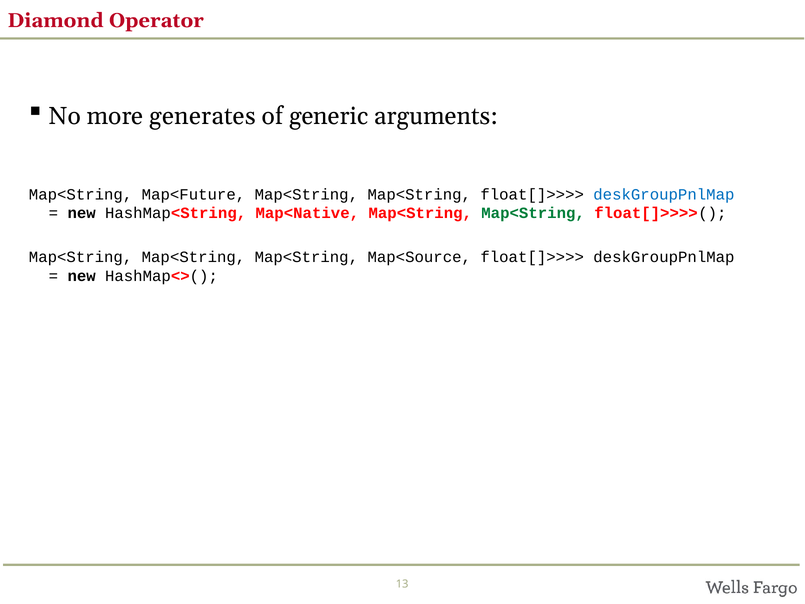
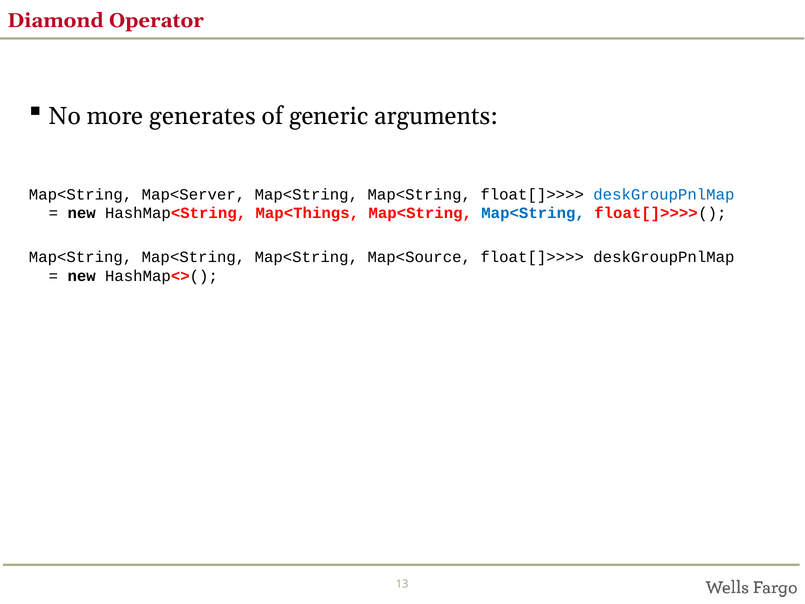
Map<Future: Map<Future -> Map<Server
Map<Native: Map<Native -> Map<Things
Map<String at (533, 213) colour: green -> blue
